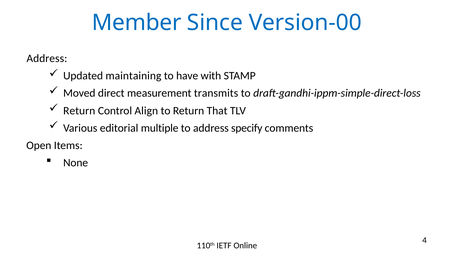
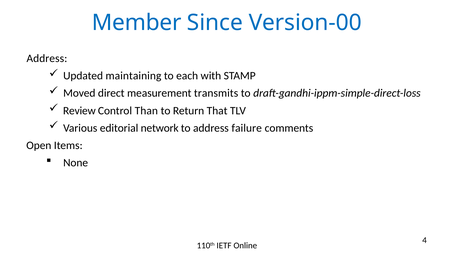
have: have -> each
Return at (79, 111): Return -> Review
Align: Align -> Than
multiple: multiple -> network
specify: specify -> failure
